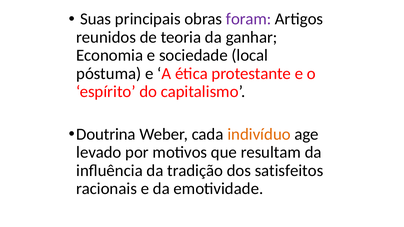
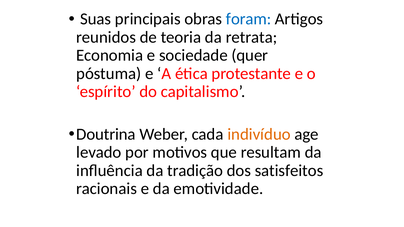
foram colour: purple -> blue
ganhar: ganhar -> retrata
local: local -> quer
